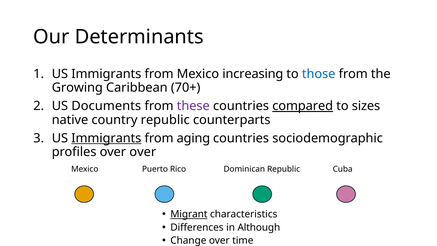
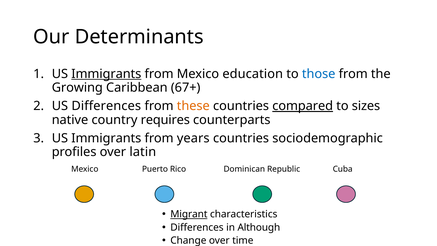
Immigrants at (106, 74) underline: none -> present
increasing: increasing -> education
70+: 70+ -> 67+
US Documents: Documents -> Differences
these colour: purple -> orange
country republic: republic -> requires
Immigrants at (106, 138) underline: present -> none
aging: aging -> years
over over: over -> latin
